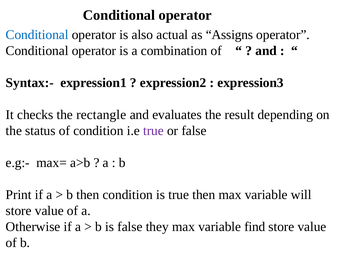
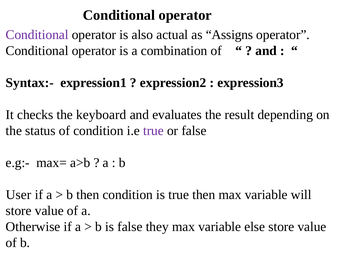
Conditional at (37, 35) colour: blue -> purple
rectangle: rectangle -> keyboard
Print: Print -> User
find: find -> else
